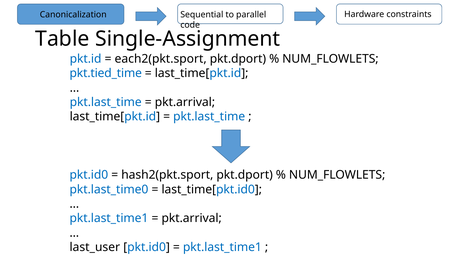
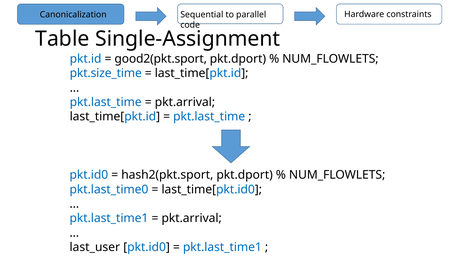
each2(pkt.sport: each2(pkt.sport -> good2(pkt.sport
pkt.tied_time: pkt.tied_time -> pkt.size_time
